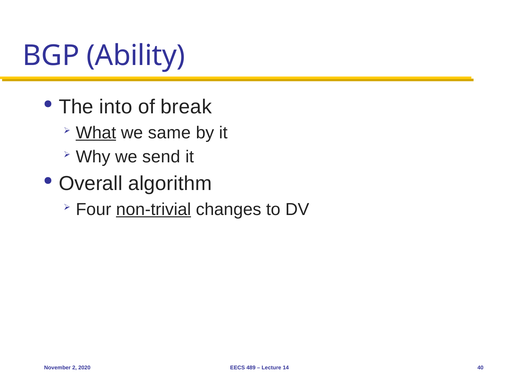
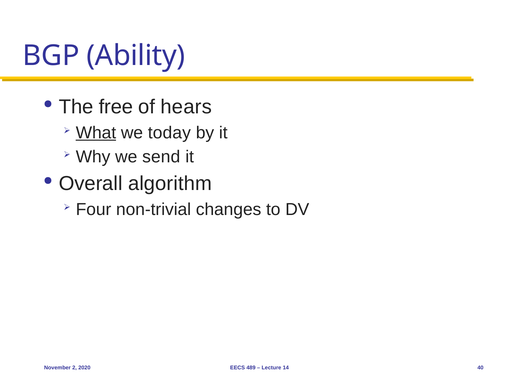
into: into -> free
break: break -> hears
same: same -> today
non-trivial underline: present -> none
